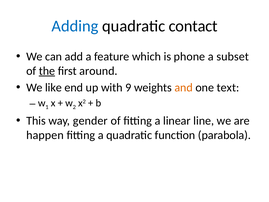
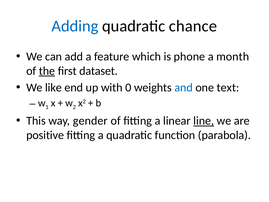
contact: contact -> chance
subset: subset -> month
around: around -> dataset
9: 9 -> 0
and colour: orange -> blue
line underline: none -> present
happen: happen -> positive
